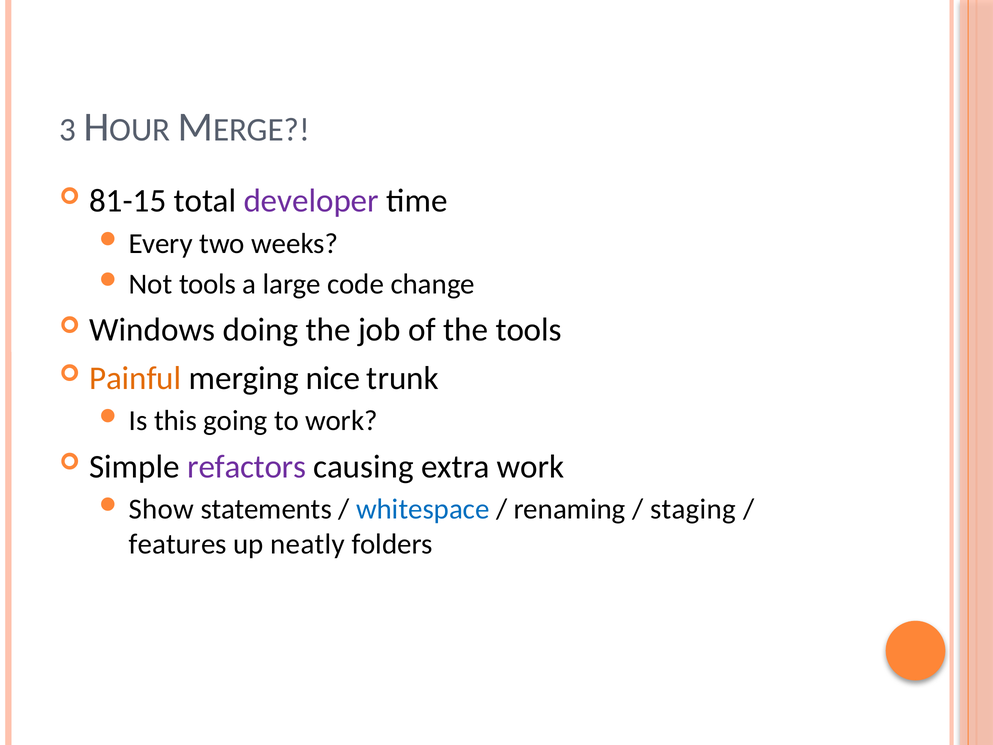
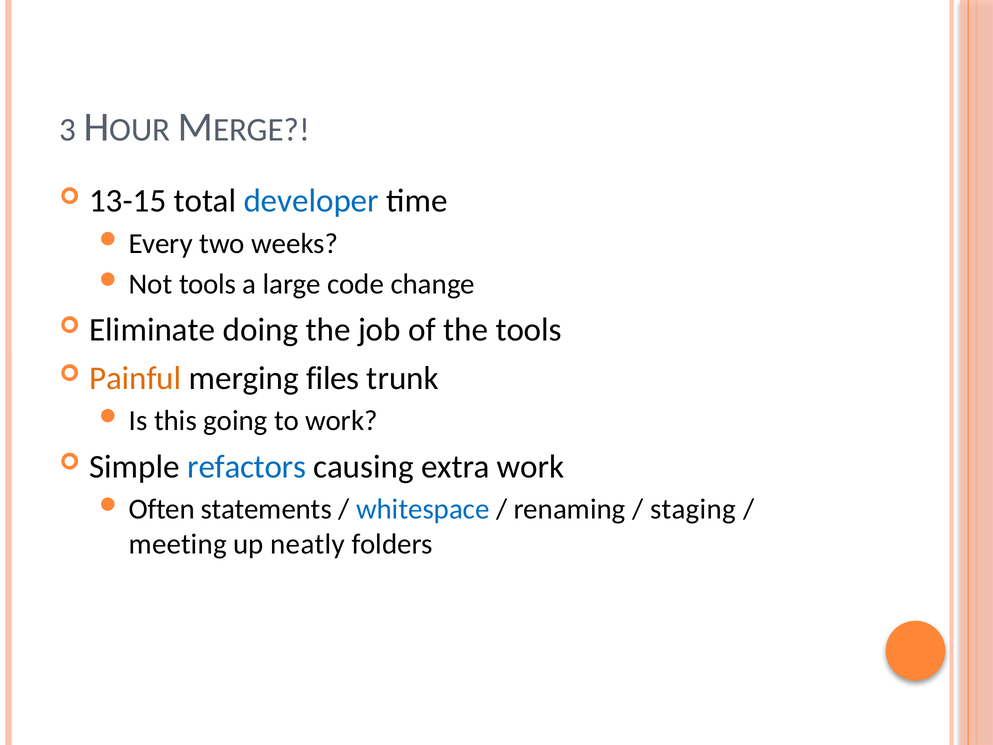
81-15: 81-15 -> 13-15
developer colour: purple -> blue
Windows: Windows -> Eliminate
nice: nice -> files
refactors colour: purple -> blue
Show: Show -> Often
features: features -> meeting
